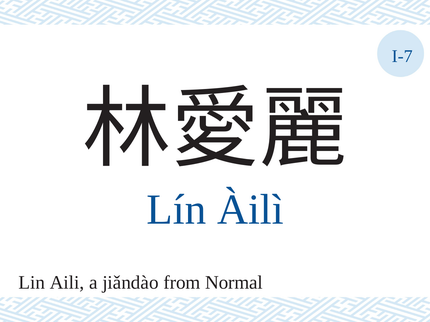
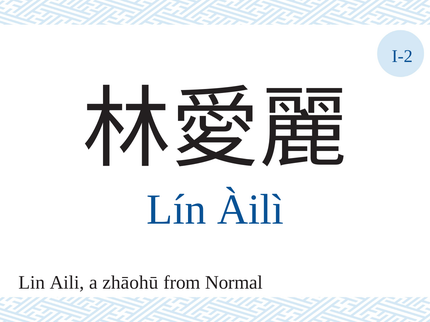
I-7: I-7 -> I-2
jiǎndào: jiǎndào -> zhāohū
